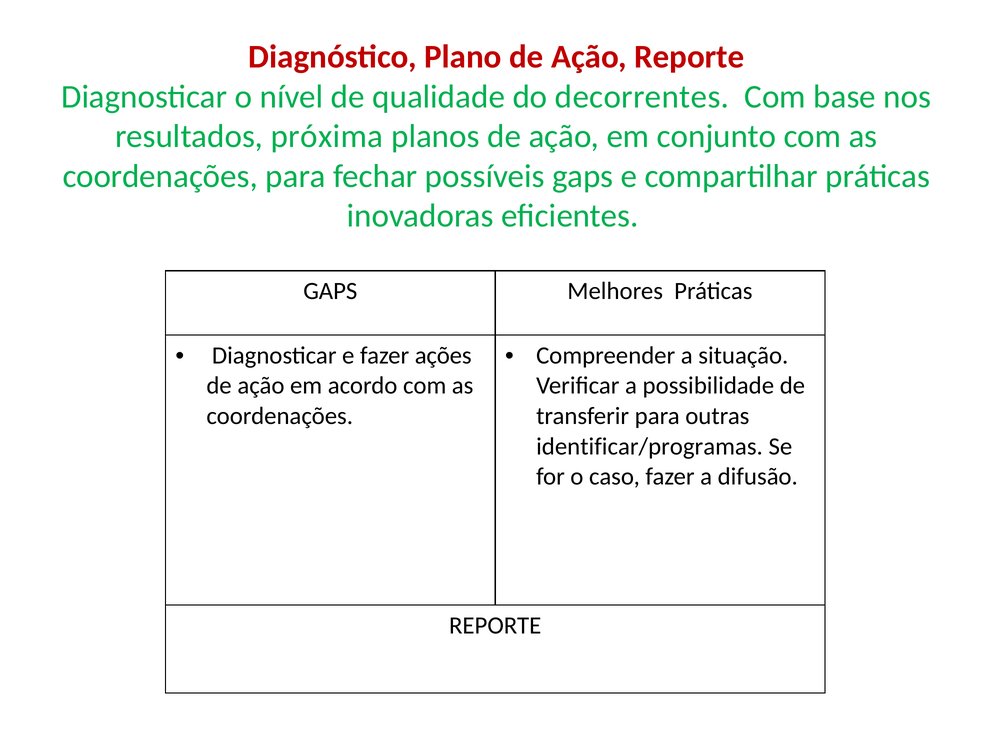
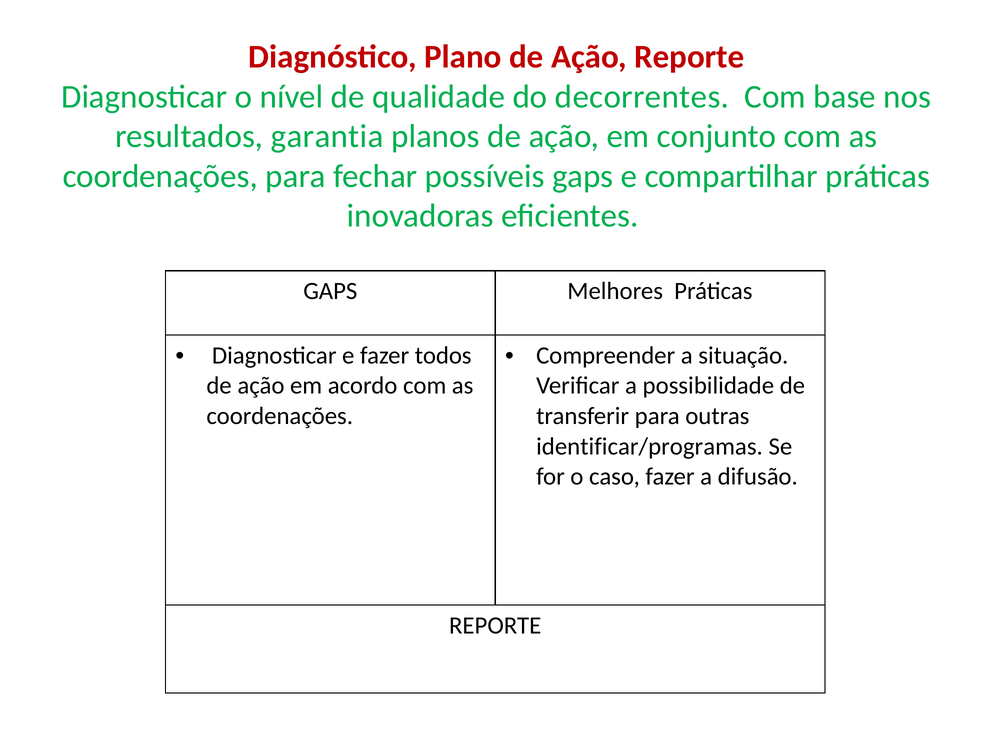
próxima: próxima -> garantia
ações: ações -> todos
